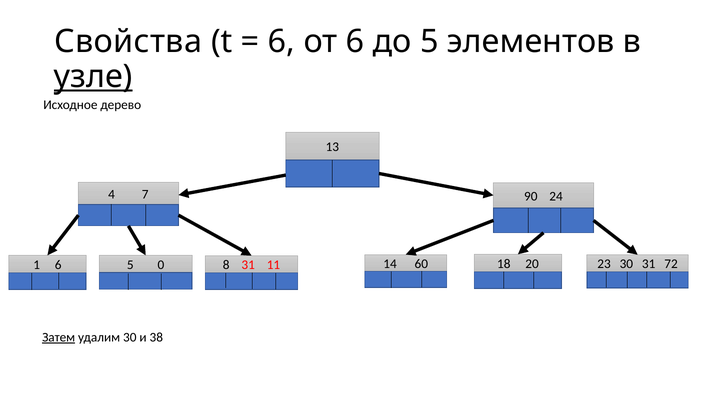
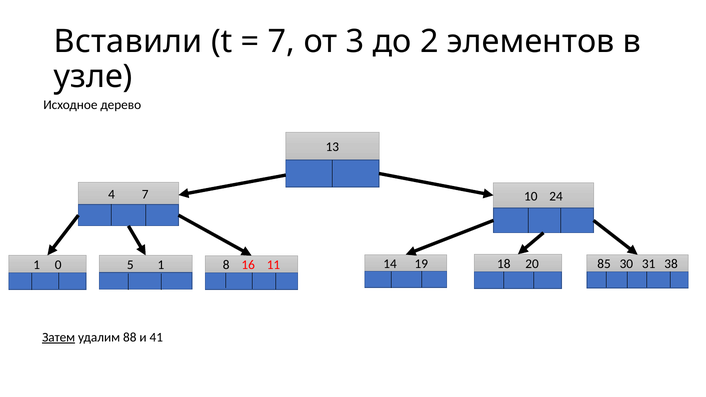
Свойства: Свойства -> Вставили
6 at (282, 42): 6 -> 7
от 6: 6 -> 3
до 5: 5 -> 2
узле underline: present -> none
90: 90 -> 10
60: 60 -> 19
23: 23 -> 85
72: 72 -> 38
1 6: 6 -> 0
5 0: 0 -> 1
8 31: 31 -> 16
удалим 30: 30 -> 88
38: 38 -> 41
